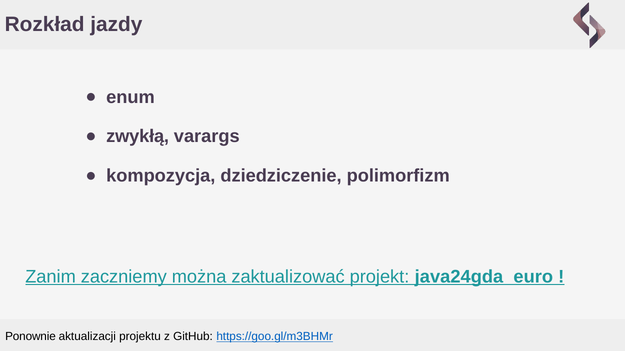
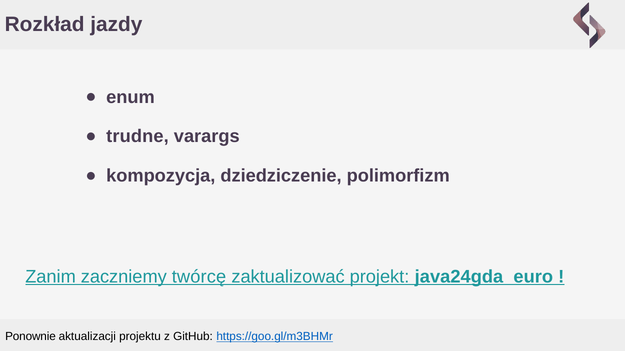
zwykłą: zwykłą -> trudne
można: można -> twórcę
